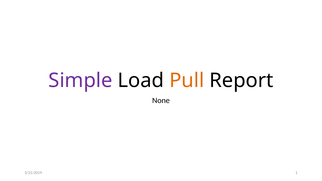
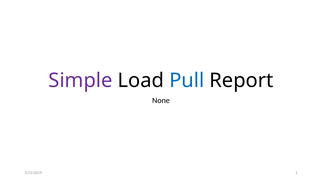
Pull colour: orange -> blue
